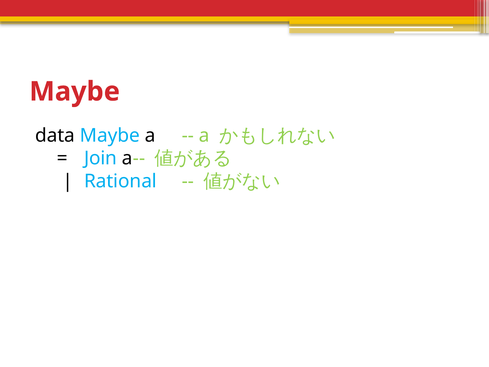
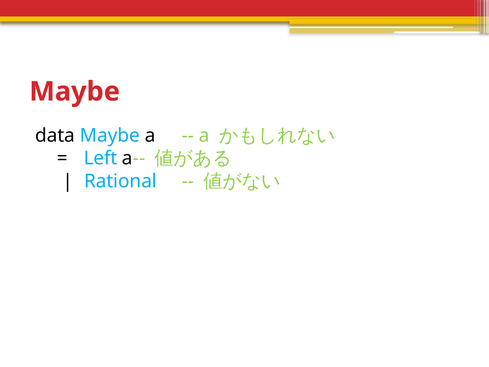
Join: Join -> Left
